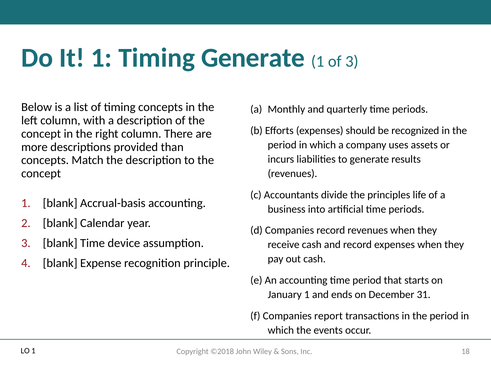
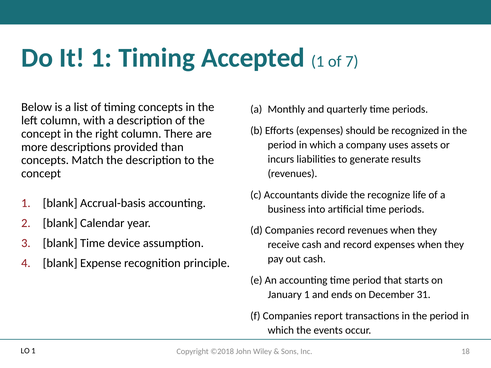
Timing Generate: Generate -> Accepted
of 3: 3 -> 7
principles: principles -> recognize
